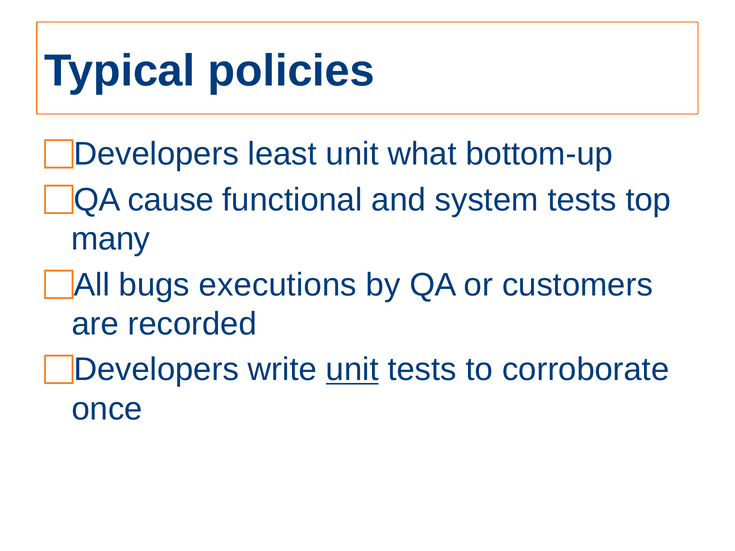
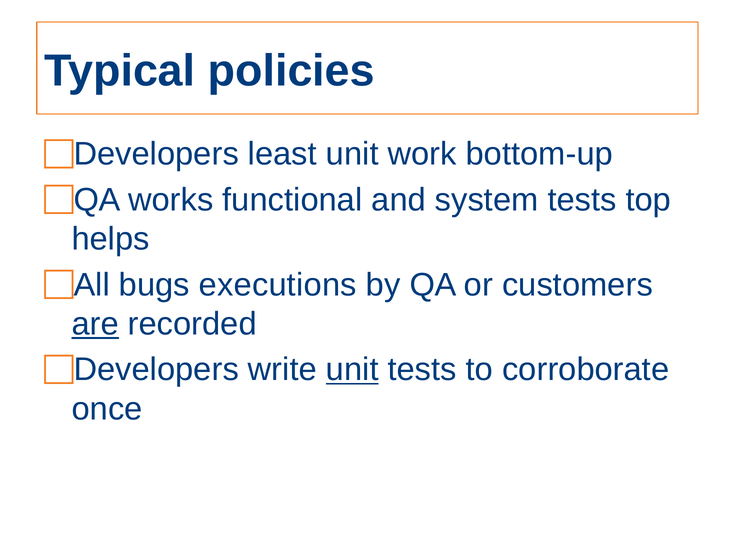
what: what -> work
cause: cause -> works
many: many -> helps
are underline: none -> present
